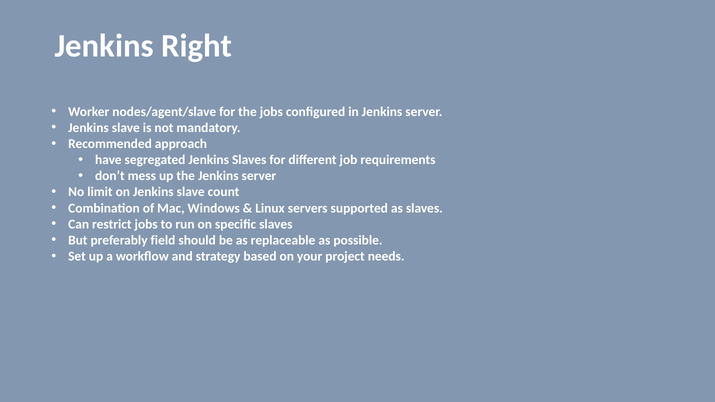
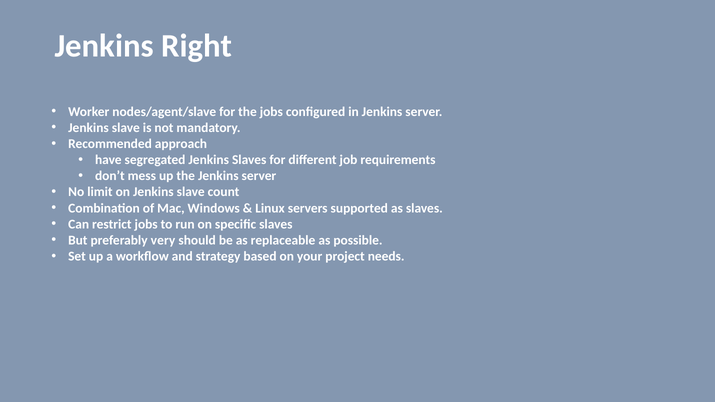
field: field -> very
